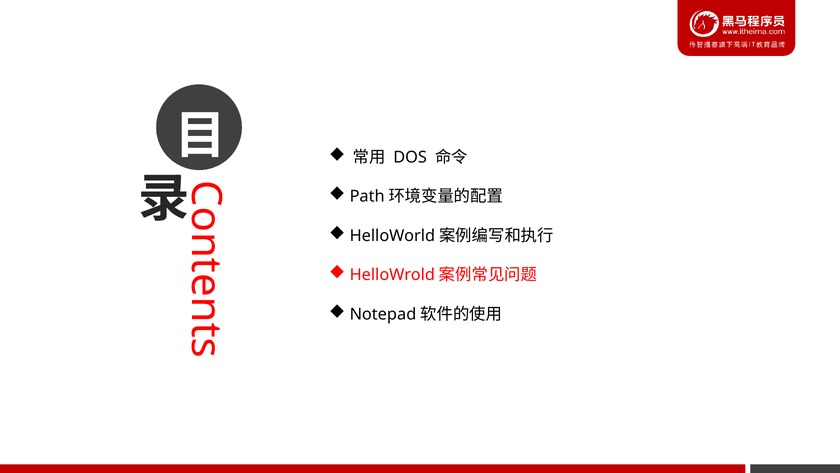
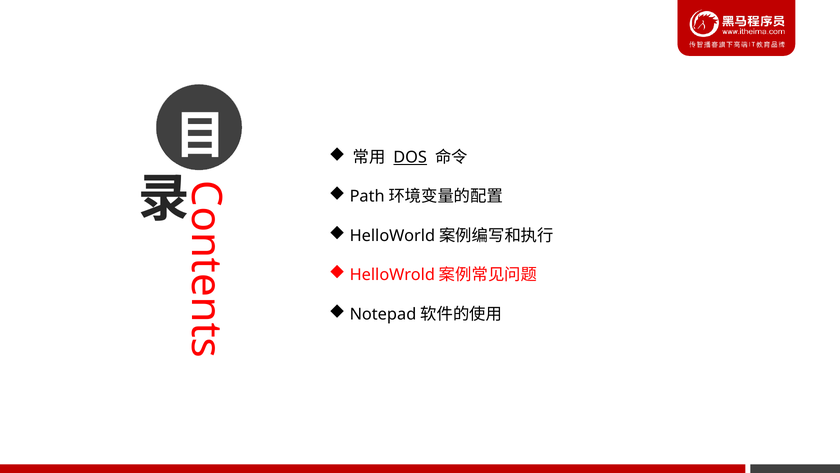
DOS underline: none -> present
